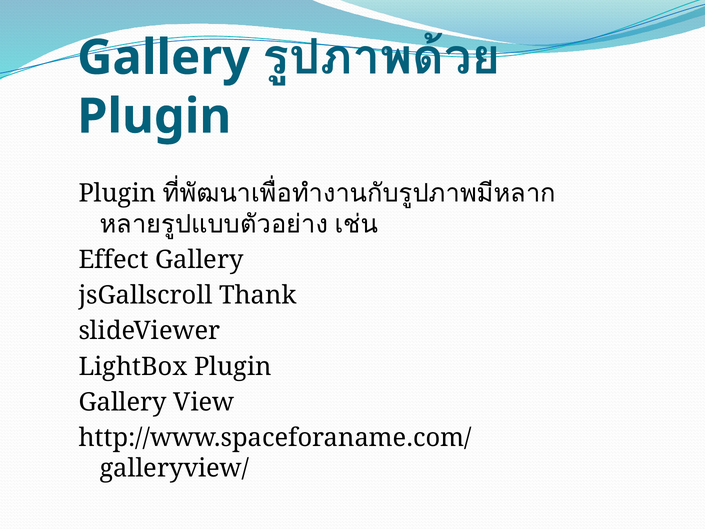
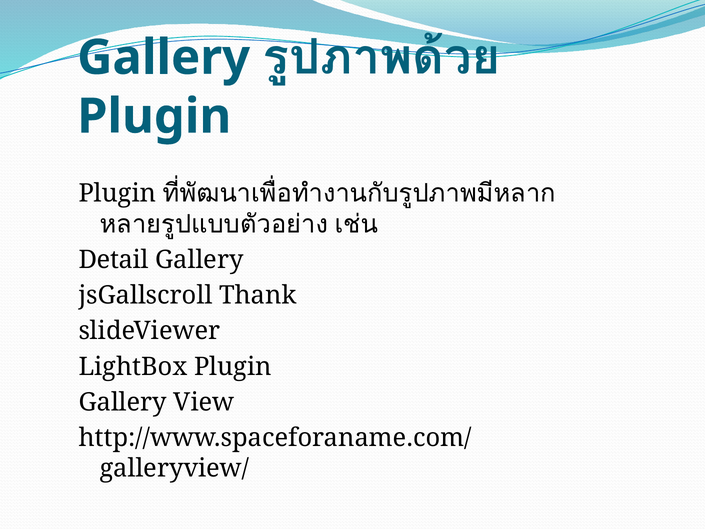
Effect: Effect -> Detail
